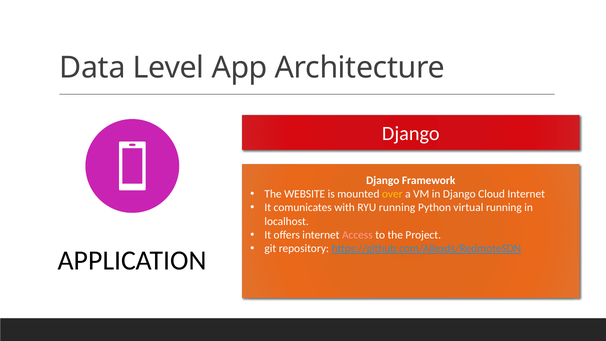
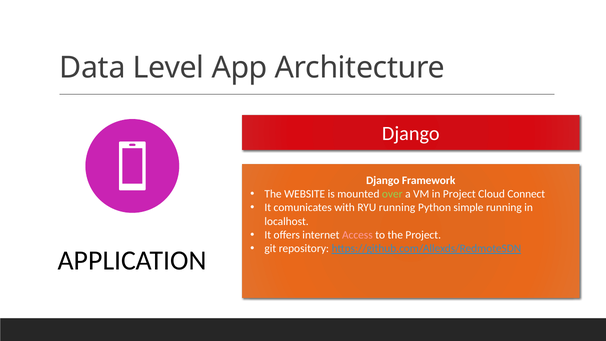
over colour: yellow -> light green
in Django: Django -> Project
Cloud Internet: Internet -> Connect
virtual: virtual -> simple
